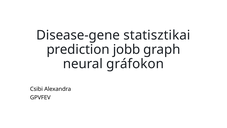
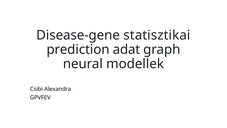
jobb: jobb -> adat
gráfokon: gráfokon -> modellek
